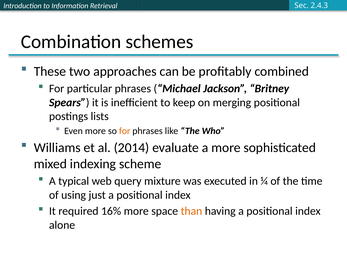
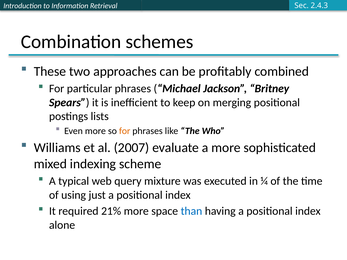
2014: 2014 -> 2007
16%: 16% -> 21%
than colour: orange -> blue
